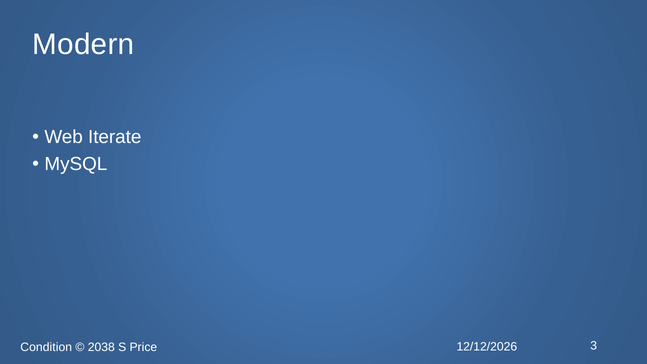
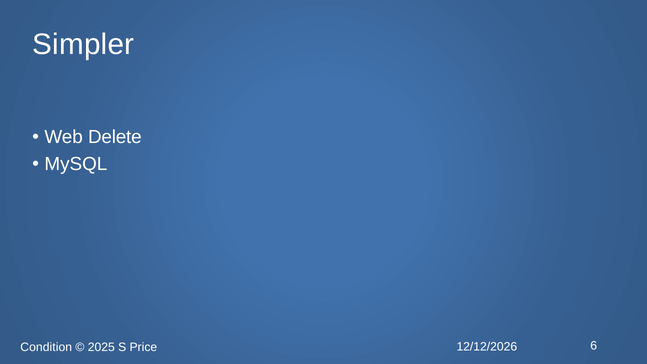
Modern: Modern -> Simpler
Iterate: Iterate -> Delete
2038: 2038 -> 2025
3: 3 -> 6
